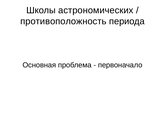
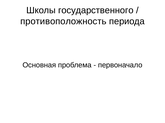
астрономических: астрономических -> государственного
